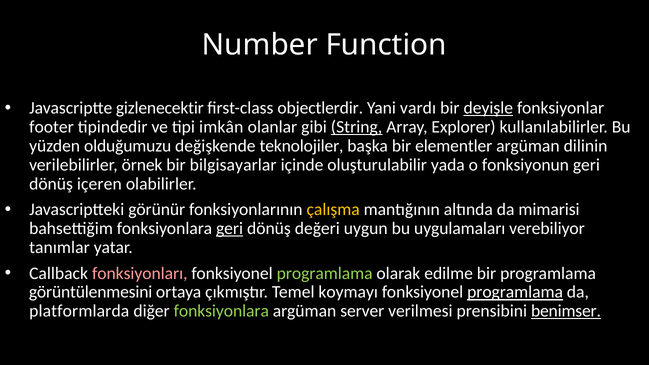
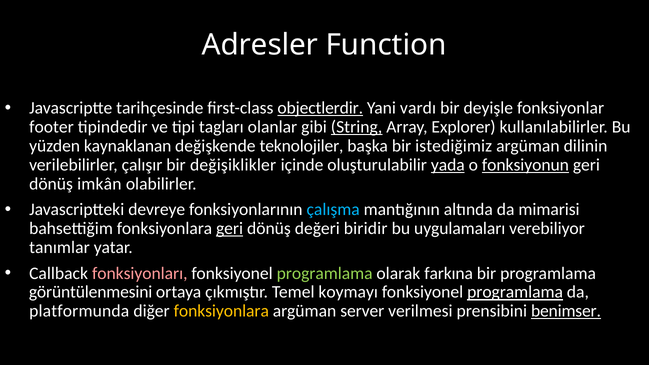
Number: Number -> Adresler
gizlenecektir: gizlenecektir -> tarihçesinde
objectlerdir underline: none -> present
deyişle underline: present -> none
imkân: imkân -> tagları
olduğumuzu: olduğumuzu -> kaynaklanan
elementler: elementler -> istediğimiz
örnek: örnek -> çalışır
bilgisayarlar: bilgisayarlar -> değişiklikler
yada underline: none -> present
fonksiyonun underline: none -> present
içeren: içeren -> imkân
görünür: görünür -> devreye
çalışma colour: yellow -> light blue
uygun: uygun -> biridir
edilme: edilme -> farkına
platformlarda: platformlarda -> platformunda
fonksiyonlara at (221, 311) colour: light green -> yellow
